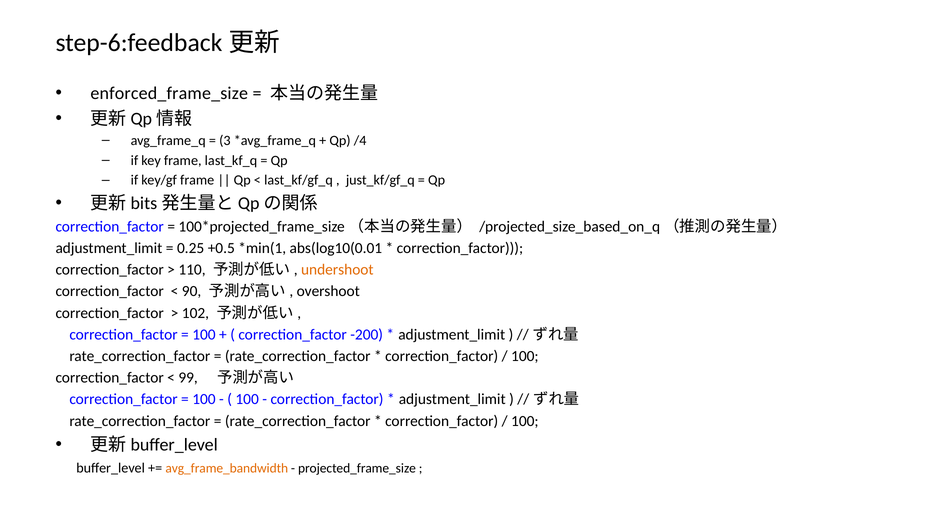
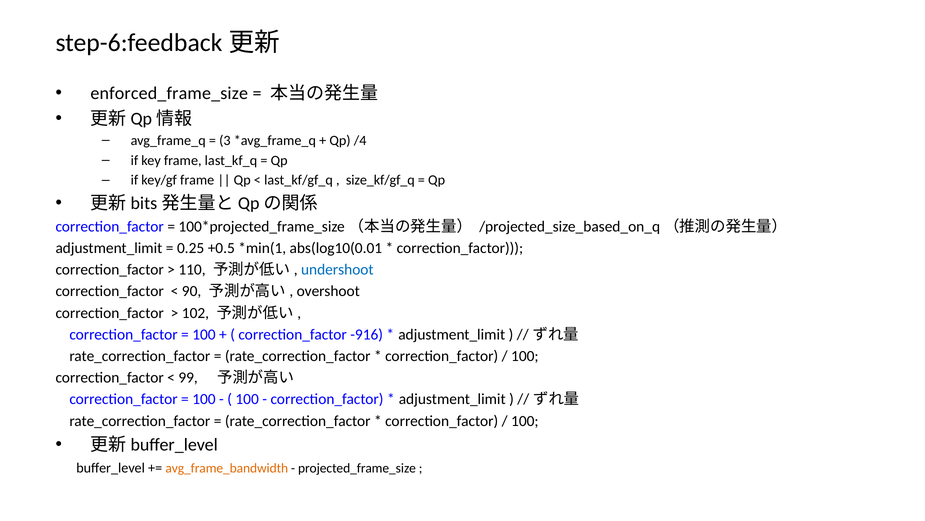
just_kf/gf_q: just_kf/gf_q -> size_kf/gf_q
undershoot colour: orange -> blue
-200: -200 -> -916
